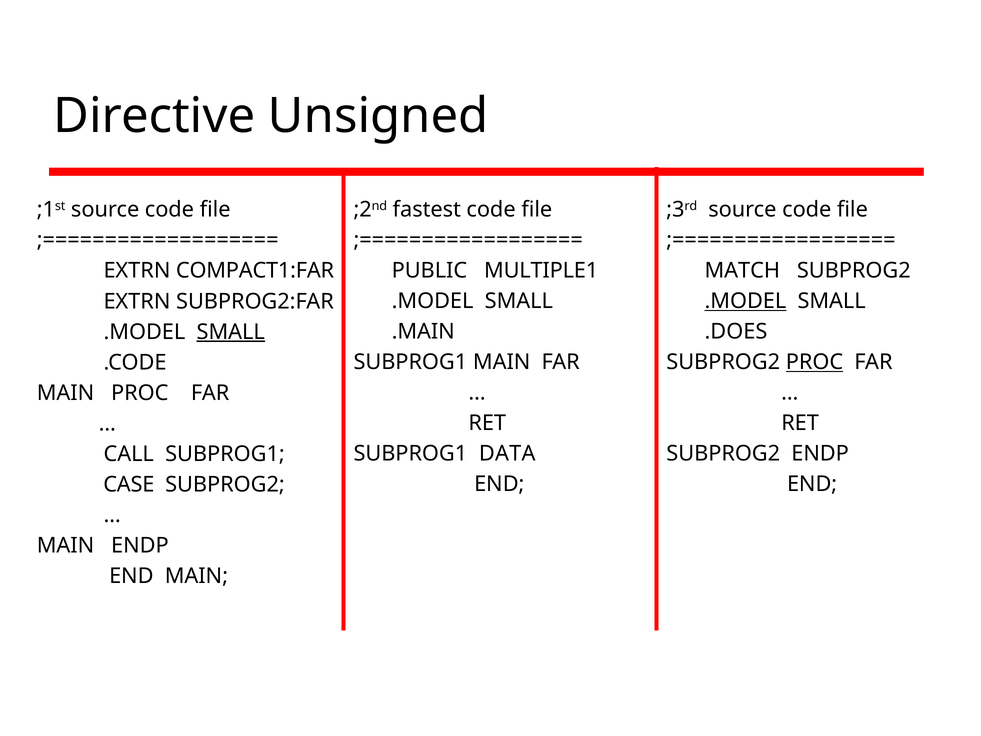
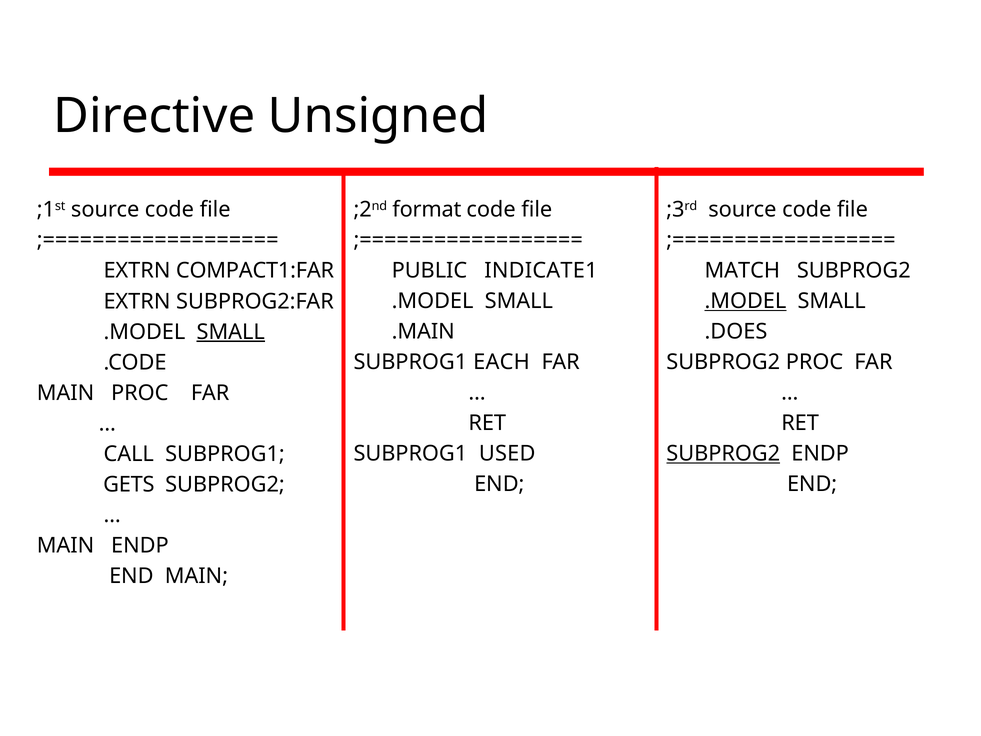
fastest: fastest -> format
MULTIPLE1: MULTIPLE1 -> INDICATE1
SUBPROG1 MAIN: MAIN -> EACH
PROC at (814, 362) underline: present -> none
DATA: DATA -> USED
SUBPROG2 at (723, 453) underline: none -> present
CASE: CASE -> GETS
